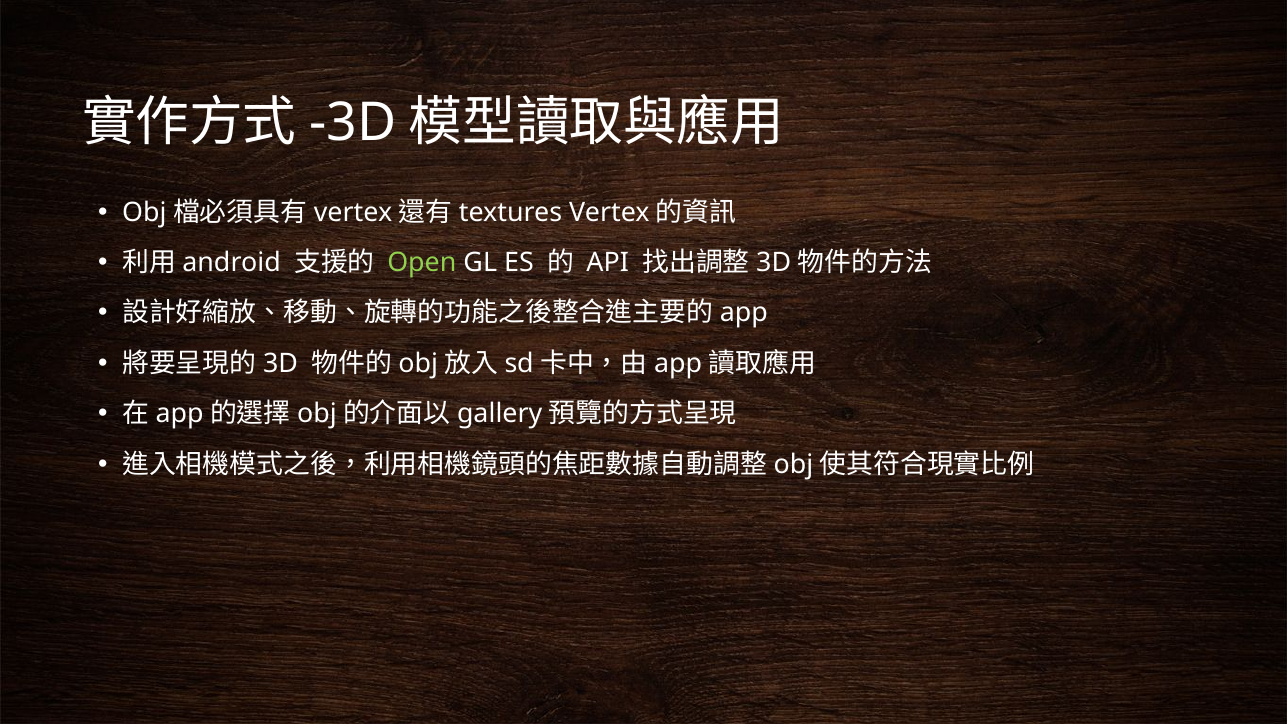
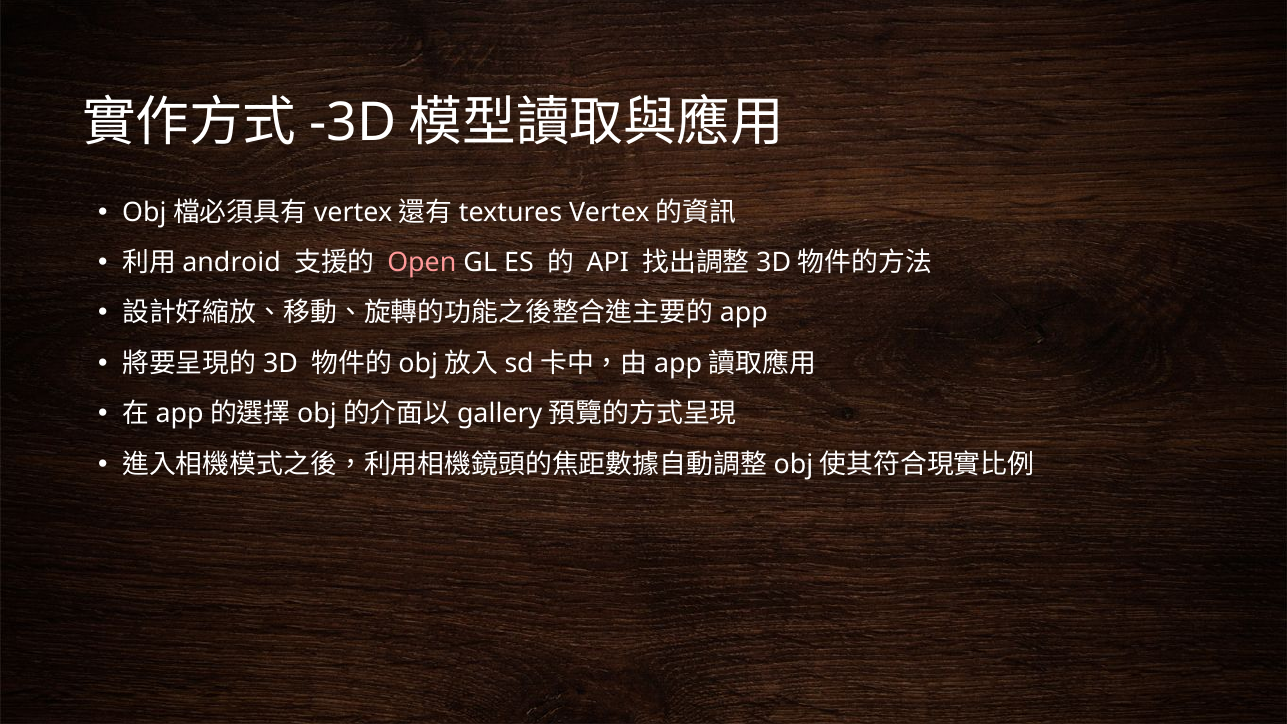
Open colour: light green -> pink
